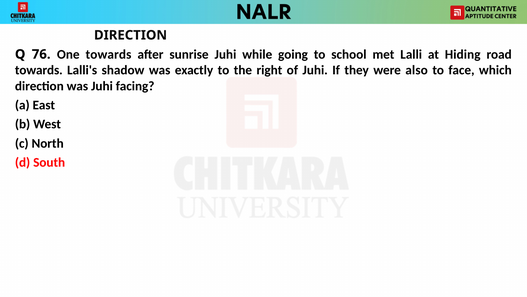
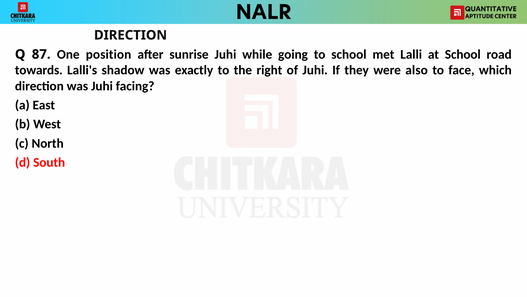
76: 76 -> 87
One towards: towards -> position
at Hiding: Hiding -> School
